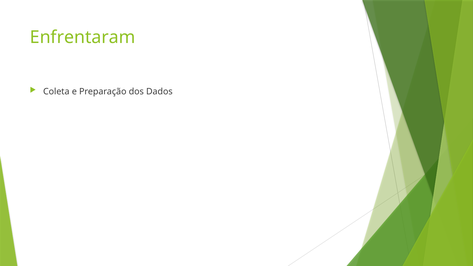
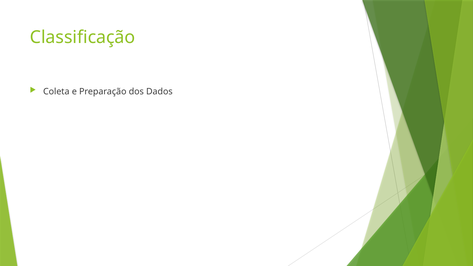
Enfrentaram: Enfrentaram -> Classificação
